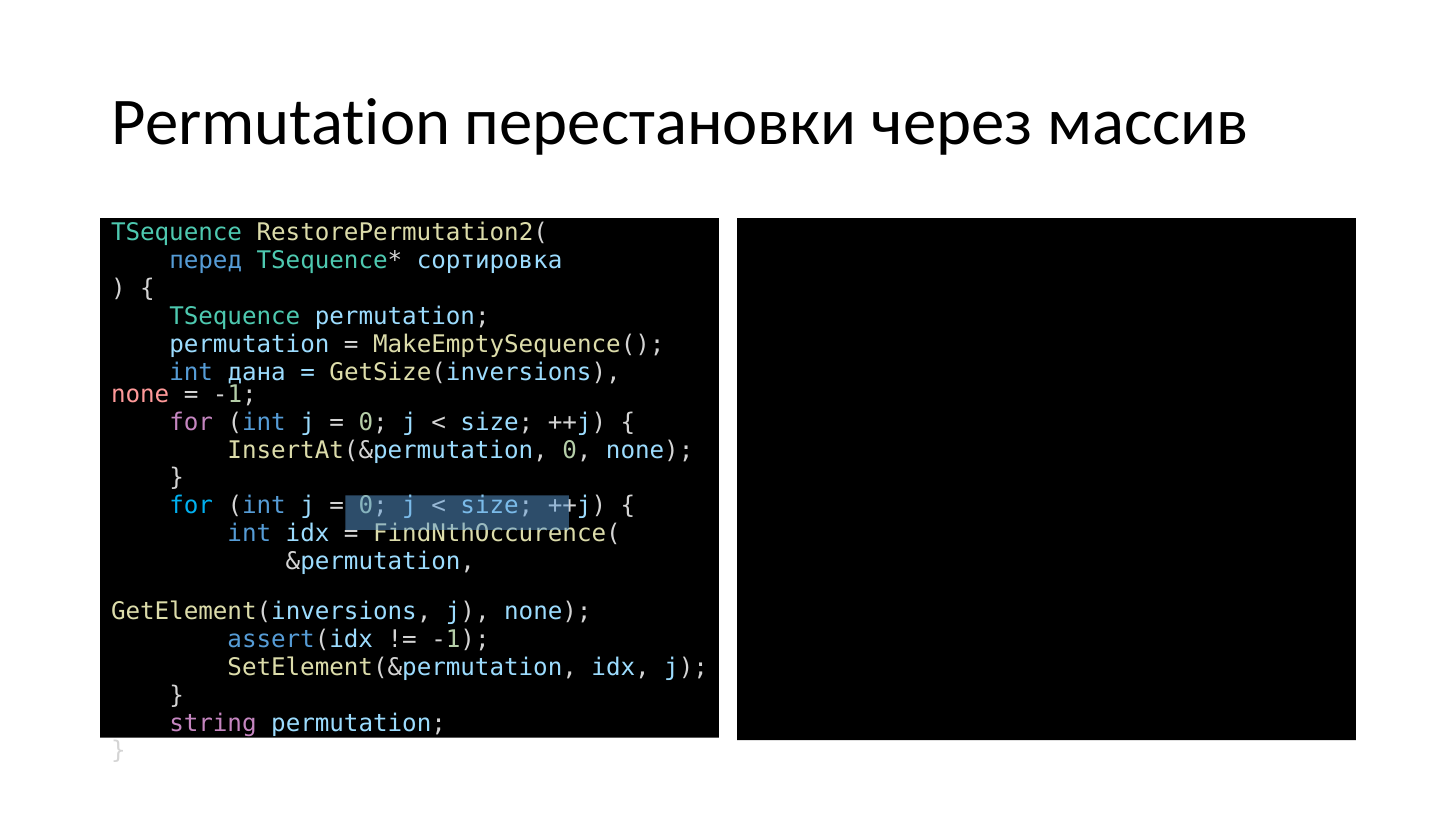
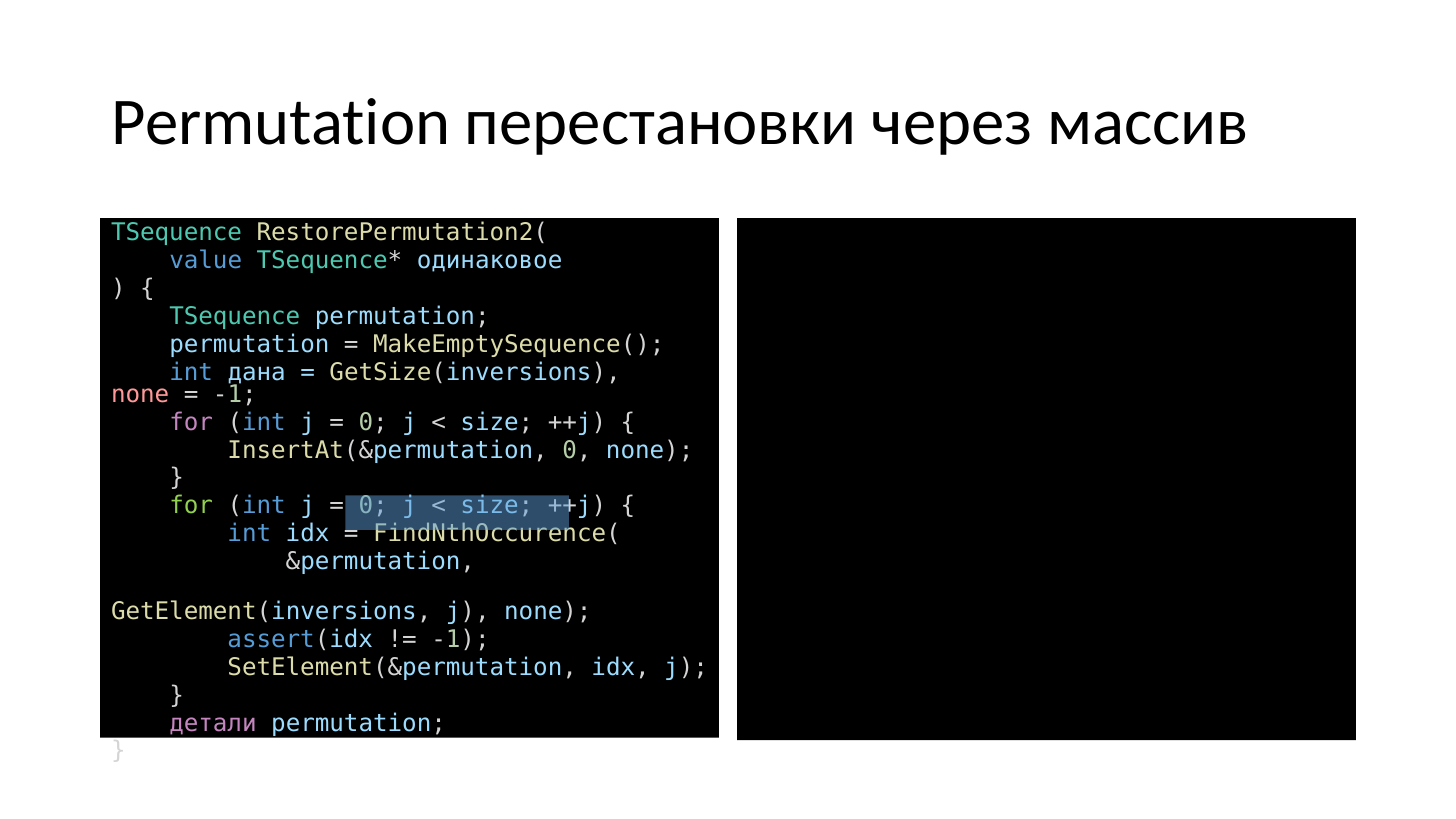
перед: перед -> value
сортировка: сортировка -> одинаковое
for at (191, 506) colour: light blue -> light green
string: string -> детали
